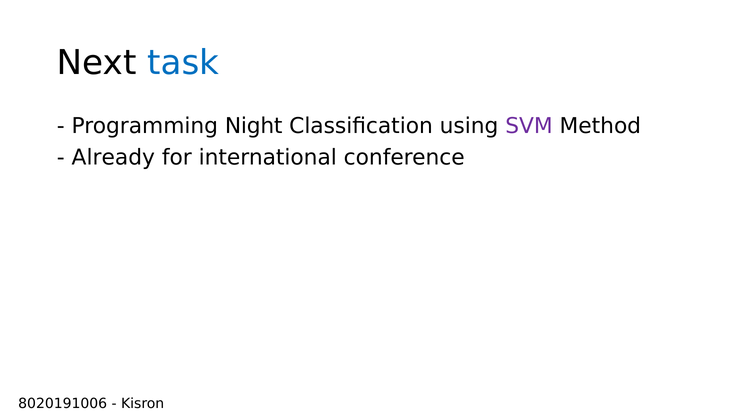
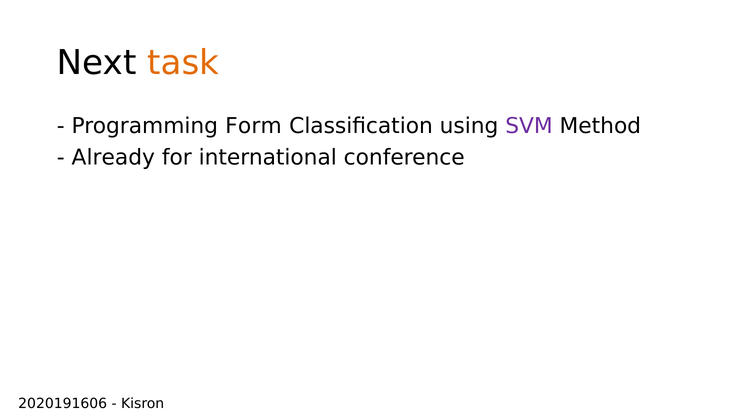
task colour: blue -> orange
Night: Night -> Form
8020191006: 8020191006 -> 2020191606
